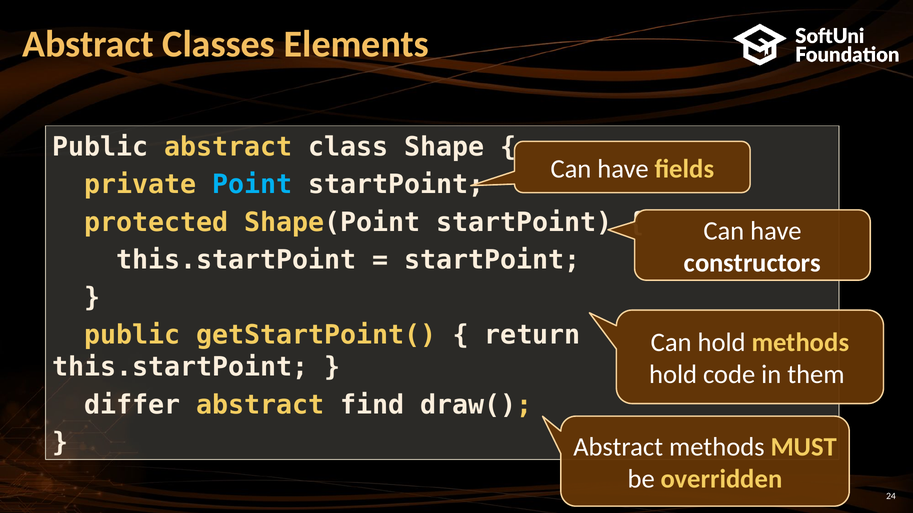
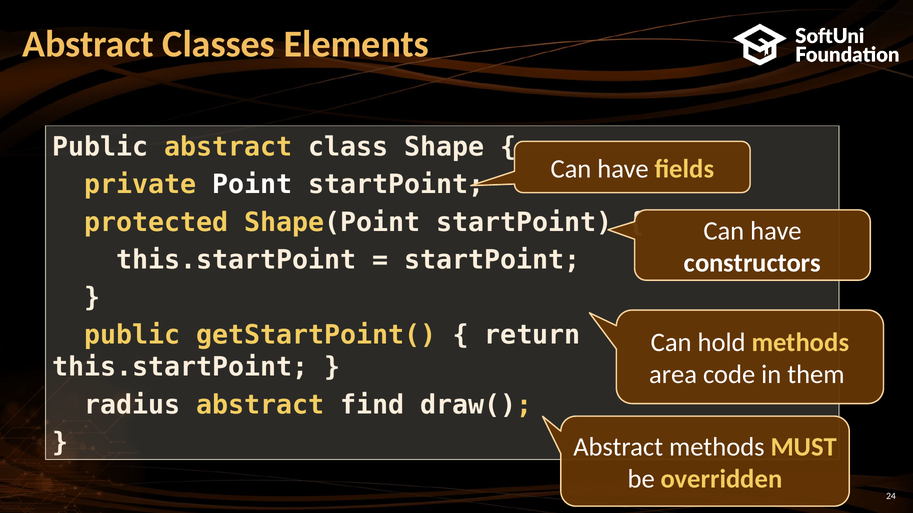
Point colour: light blue -> white
hold at (673, 375): hold -> area
differ: differ -> radius
